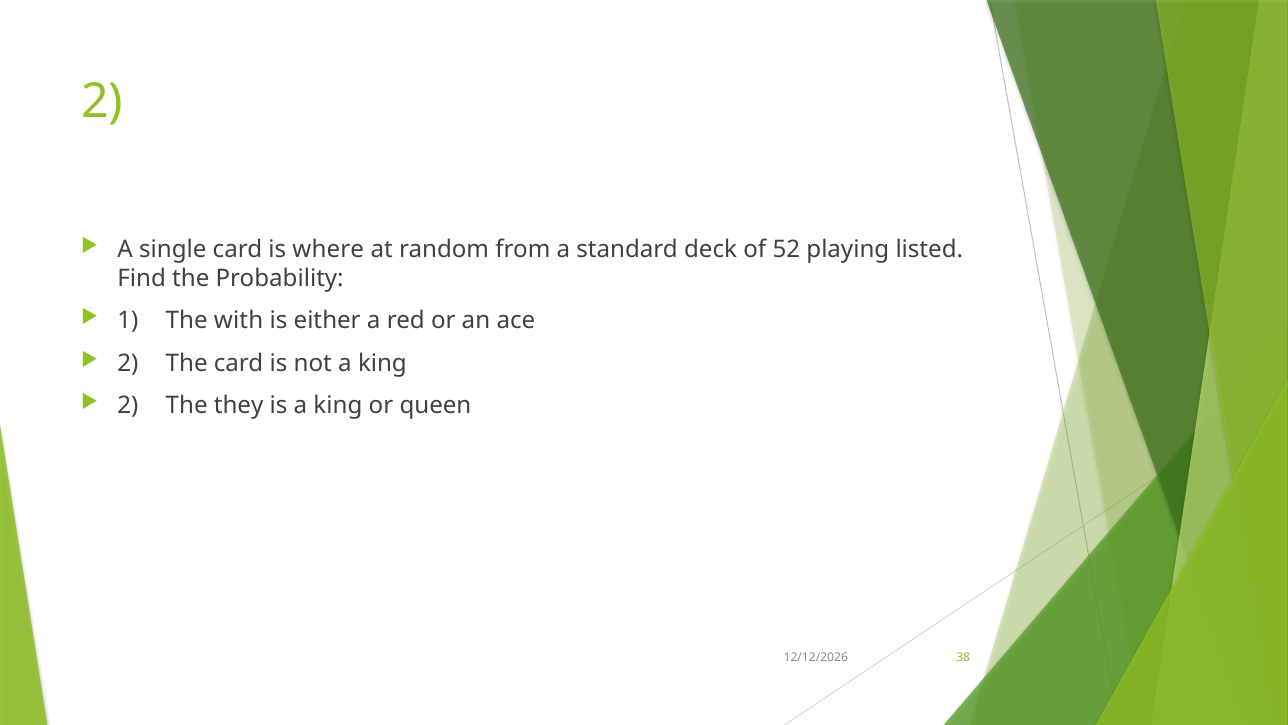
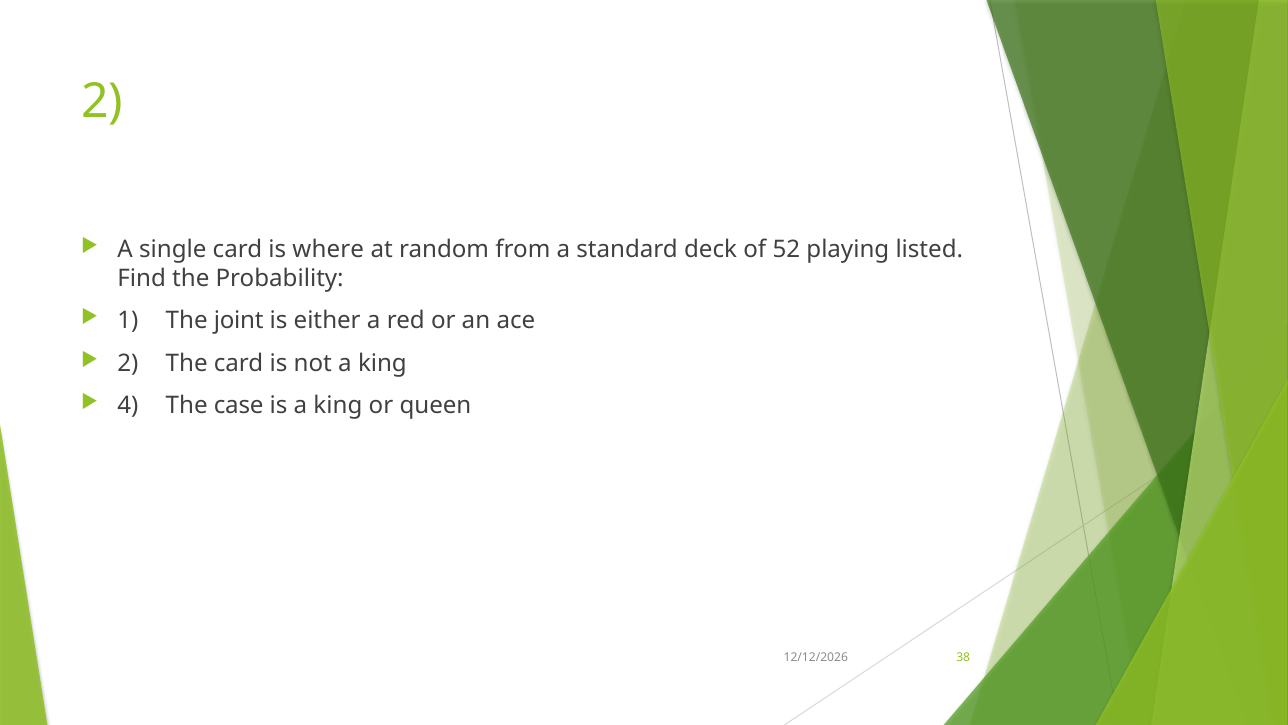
with: with -> joint
2 at (128, 405): 2 -> 4
they: they -> case
